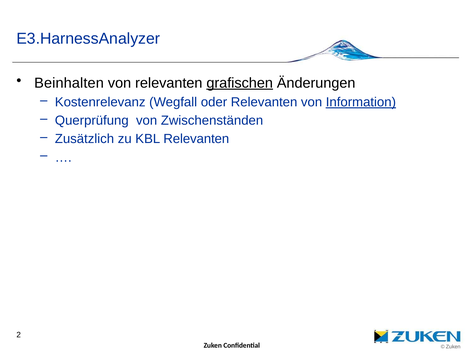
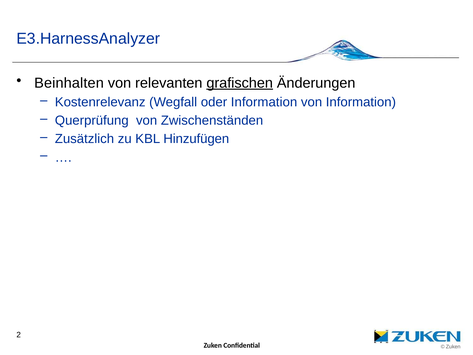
oder Relevanten: Relevanten -> Information
Information at (361, 102) underline: present -> none
KBL Relevanten: Relevanten -> Hinzufügen
